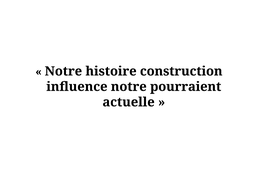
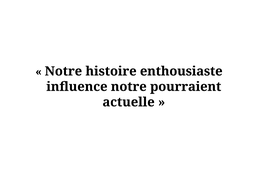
construction: construction -> enthousiaste
